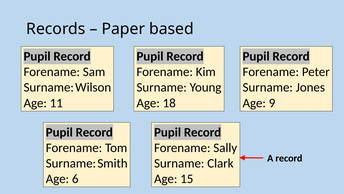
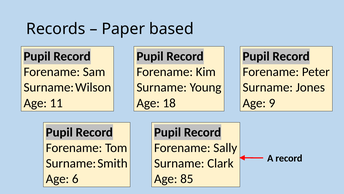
15: 15 -> 85
